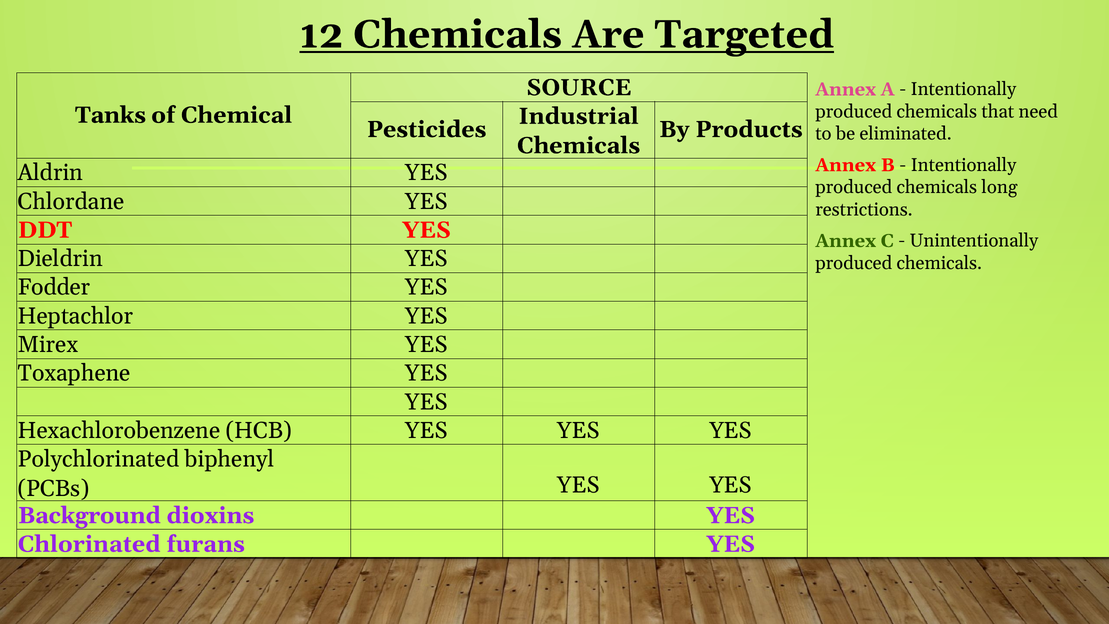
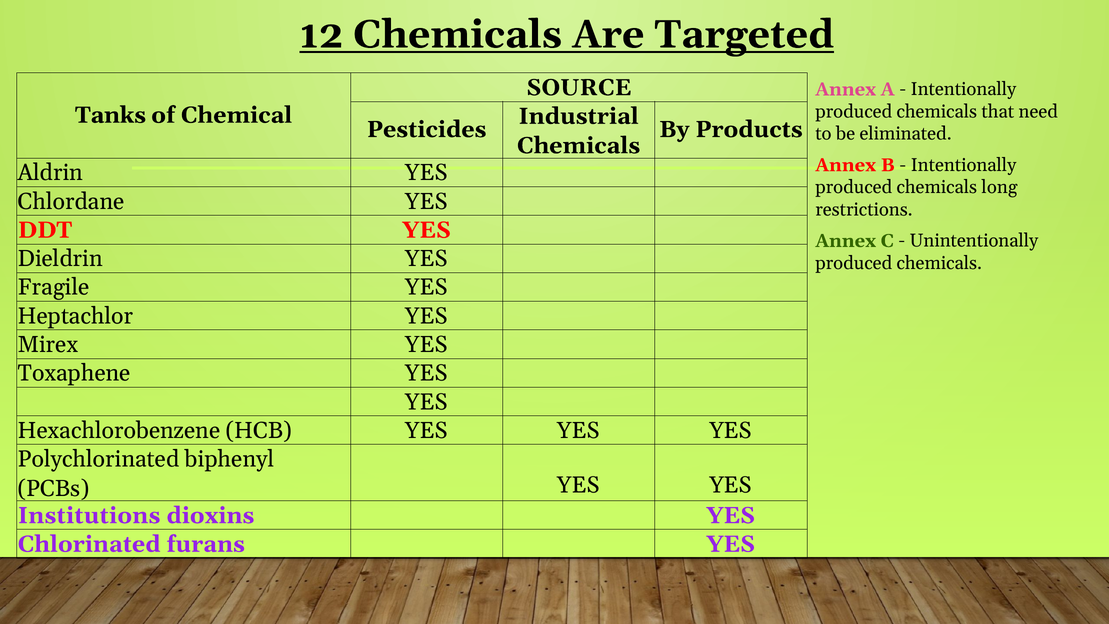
Fodder: Fodder -> Fragile
Background: Background -> Institutions
